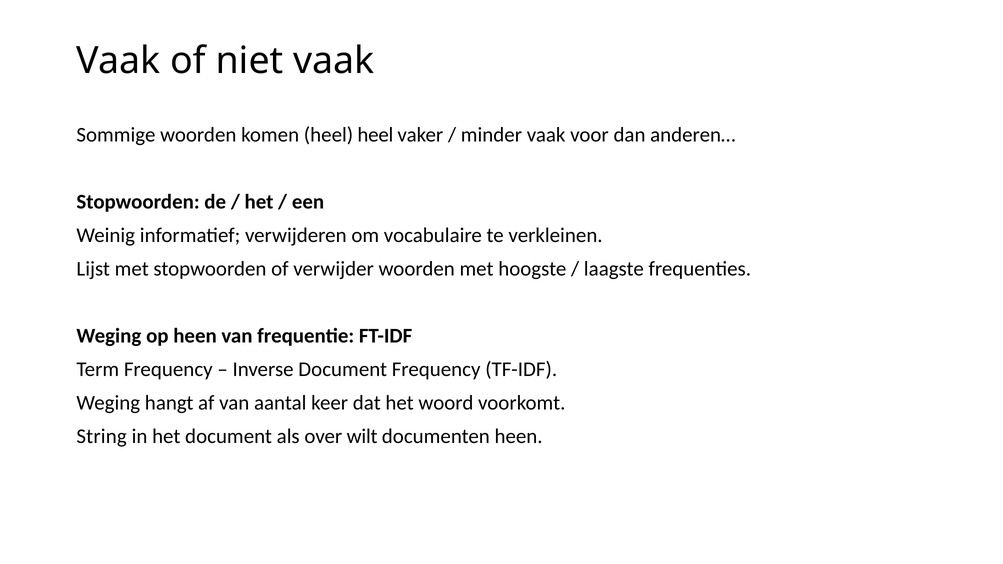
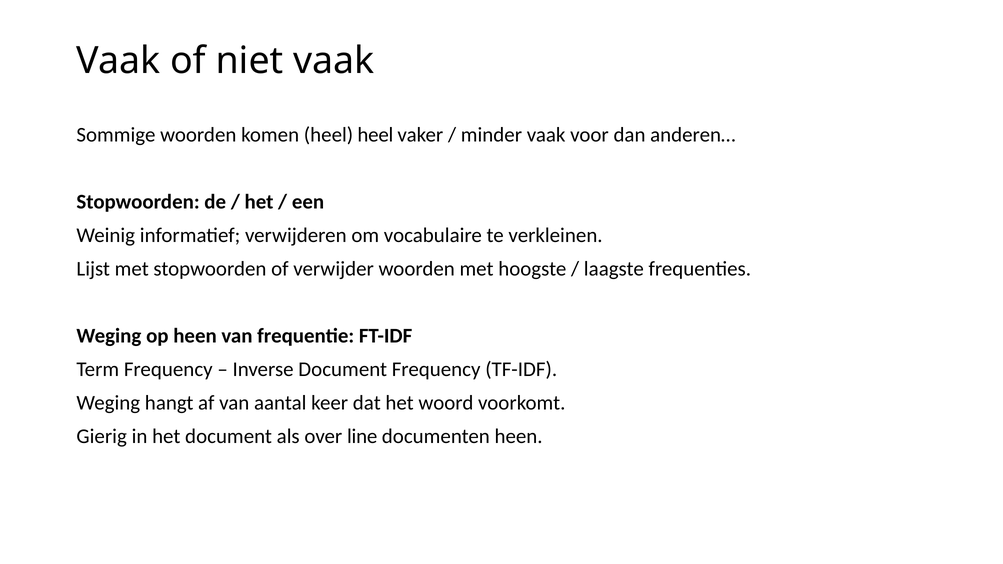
String: String -> Gierig
wilt: wilt -> line
